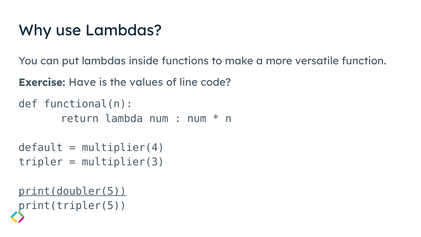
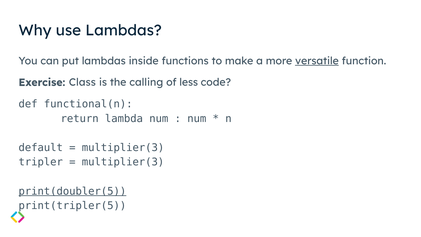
versatile underline: none -> present
Have: Have -> Class
values: values -> calling
line: line -> less
multiplier(4 at (123, 147): multiplier(4 -> multiplier(3
